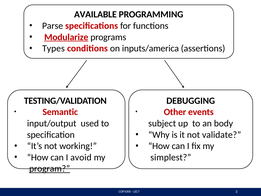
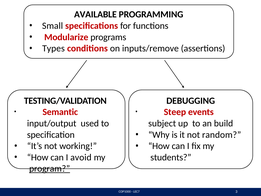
Parse: Parse -> Small
Modularize underline: present -> none
inputs/america: inputs/america -> inputs/remove
Other: Other -> Steep
body: body -> build
validate: validate -> random
simplest: simplest -> students
